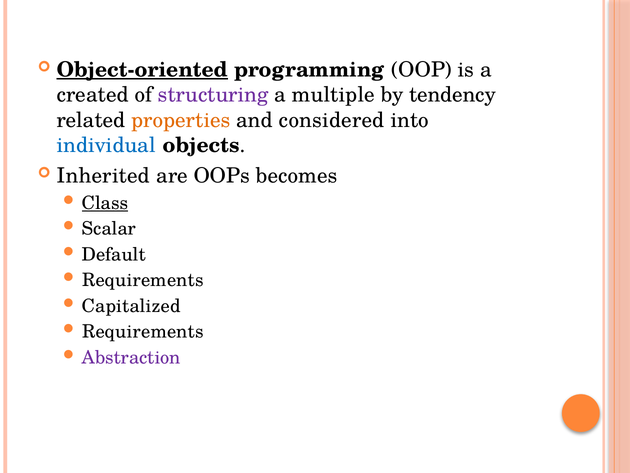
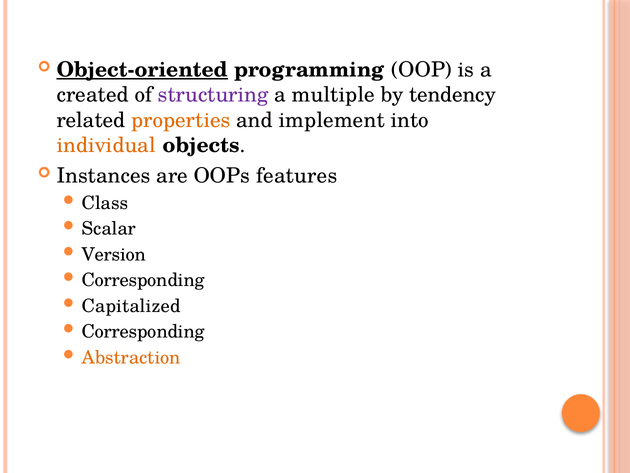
considered: considered -> implement
individual colour: blue -> orange
Inherited: Inherited -> Instances
becomes: becomes -> features
Class underline: present -> none
Default: Default -> Version
Requirements at (143, 280): Requirements -> Corresponding
Requirements at (143, 331): Requirements -> Corresponding
Abstraction colour: purple -> orange
